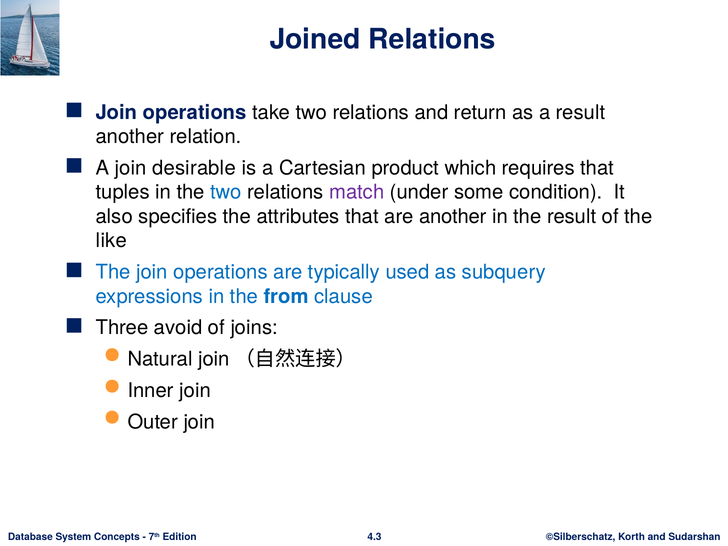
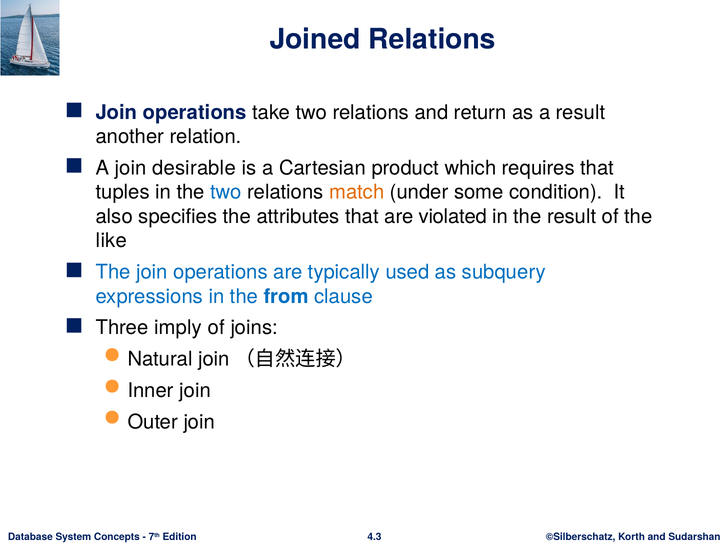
match colour: purple -> orange
are another: another -> violated
avoid: avoid -> imply
